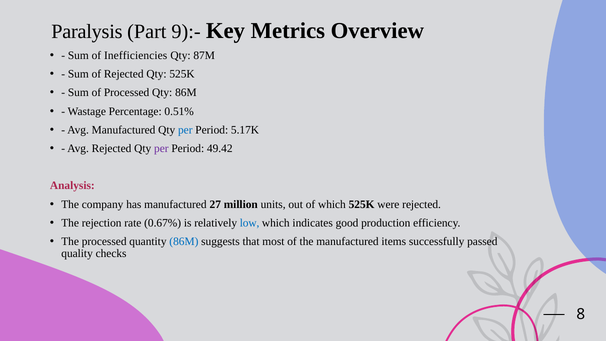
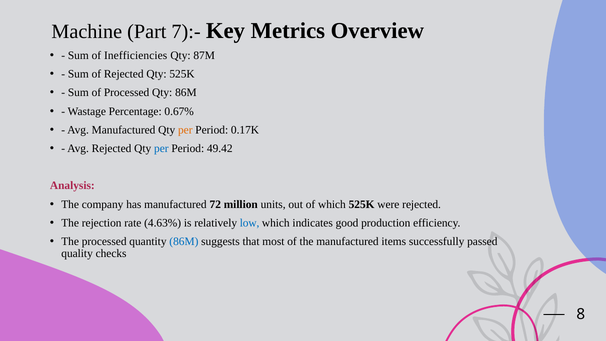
Paralysis: Paralysis -> Machine
9):-: 9):- -> 7):-
0.51%: 0.51% -> 0.67%
per at (185, 130) colour: blue -> orange
5.17K: 5.17K -> 0.17K
per at (161, 148) colour: purple -> blue
27: 27 -> 72
0.67%: 0.67% -> 4.63%
